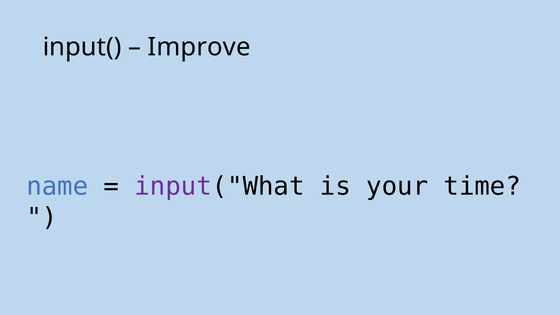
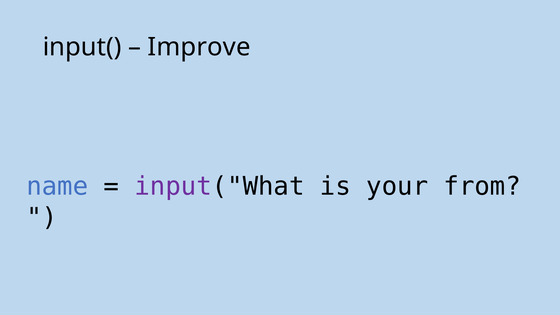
time: time -> from
